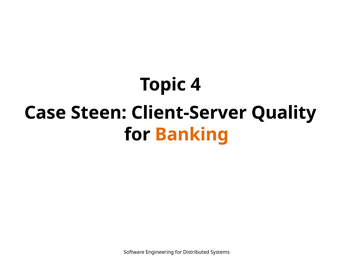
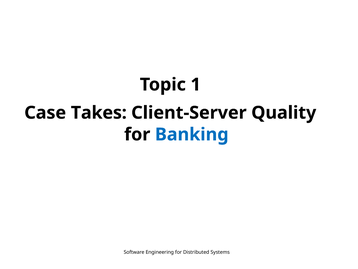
4: 4 -> 1
Steen: Steen -> Takes
Banking colour: orange -> blue
